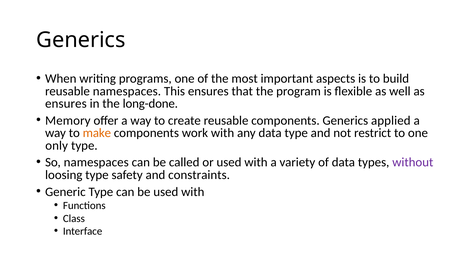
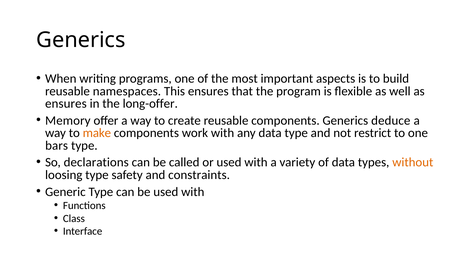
long-done: long-done -> long-offer
applied: applied -> deduce
only: only -> bars
So namespaces: namespaces -> declarations
without colour: purple -> orange
